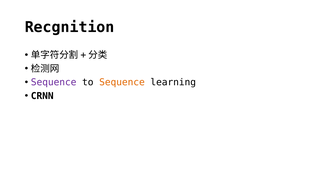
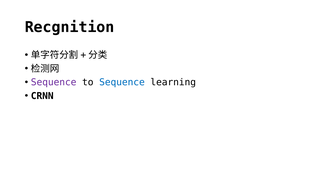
Sequence at (122, 82) colour: orange -> blue
